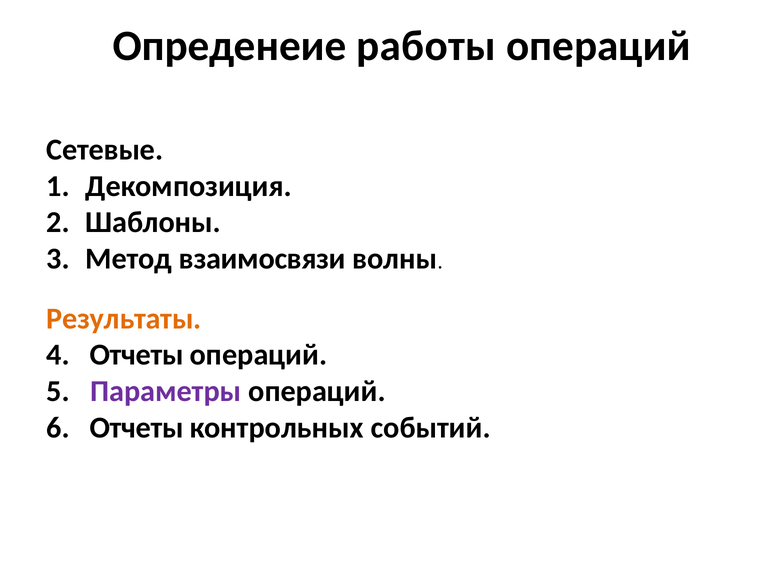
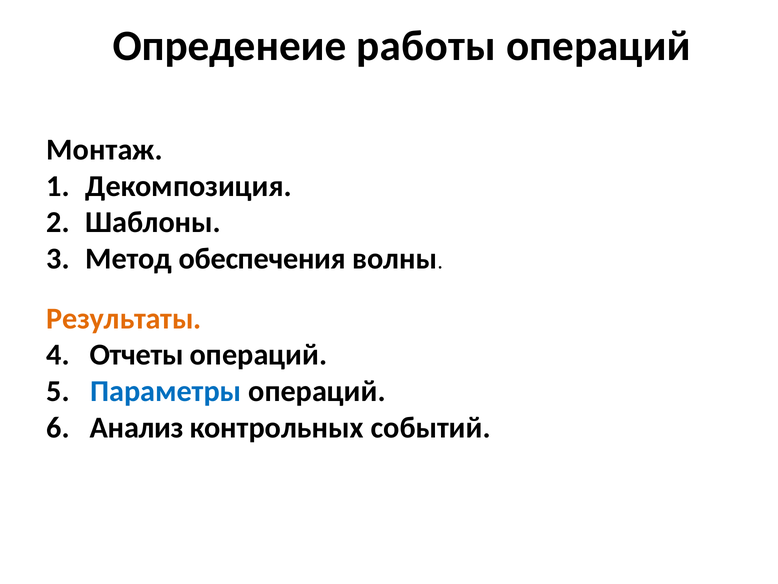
Сетевые: Сетевые -> Монтаж
взаимосвязи: взаимосвязи -> обеспечения
Параметры colour: purple -> blue
Отчеты at (137, 427): Отчеты -> Анализ
